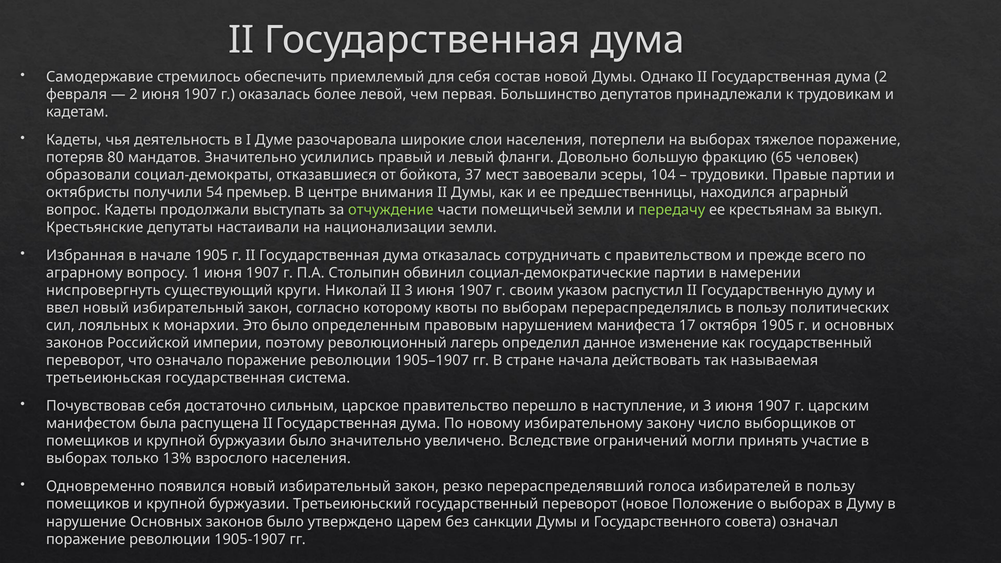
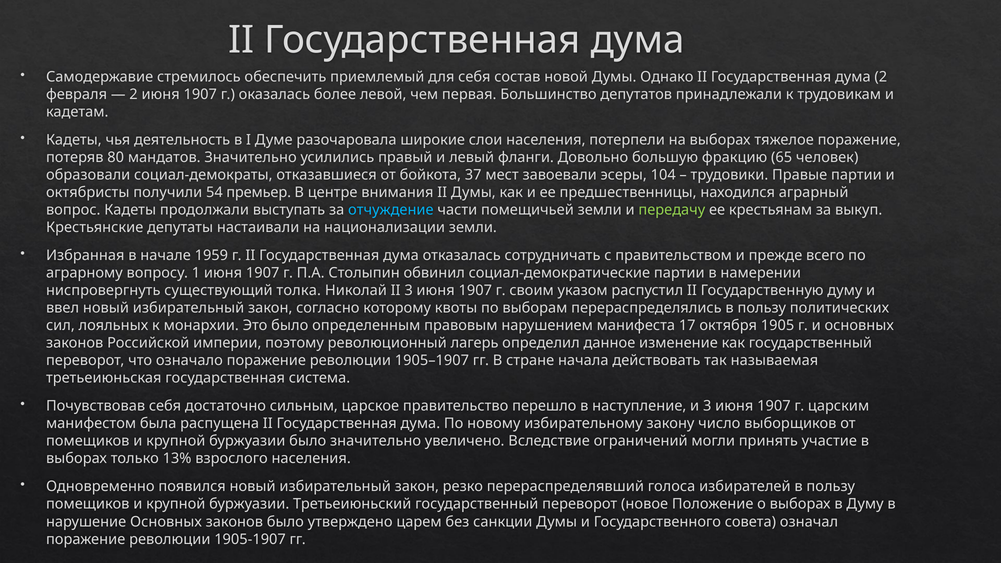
отчуждение colour: light green -> light blue
начале 1905: 1905 -> 1959
круги: круги -> толка
